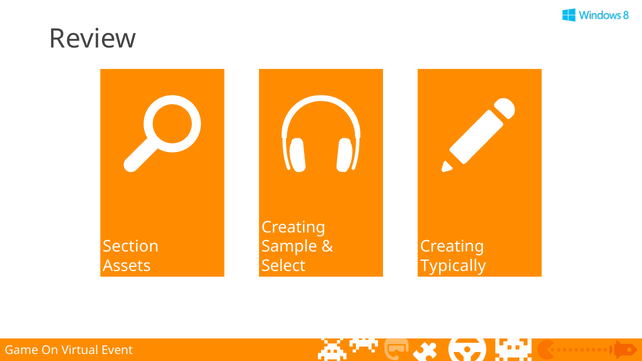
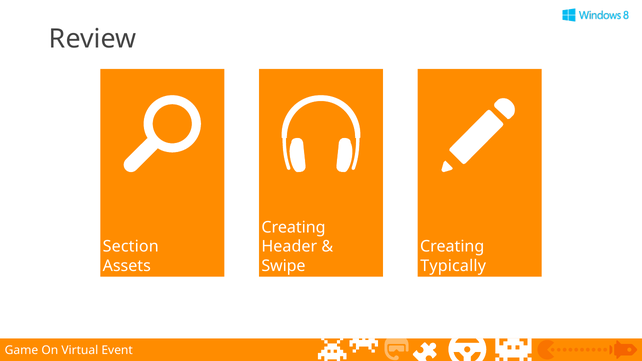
Sample: Sample -> Header
Select: Select -> Swipe
